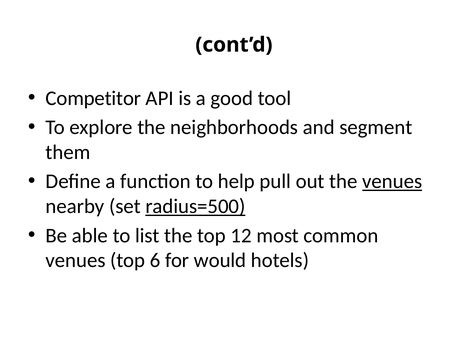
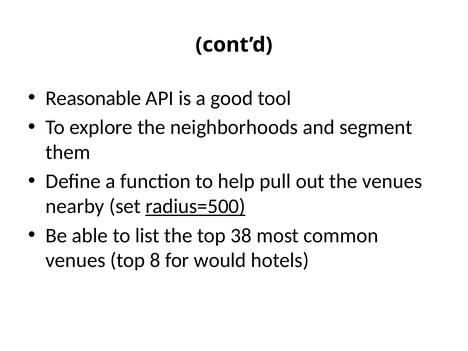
Competitor: Competitor -> Reasonable
venues at (392, 181) underline: present -> none
12: 12 -> 38
6: 6 -> 8
